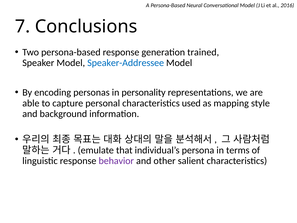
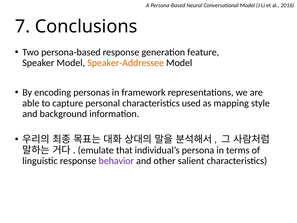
trained: trained -> feature
Speaker-Addressee colour: blue -> orange
personality: personality -> framework
